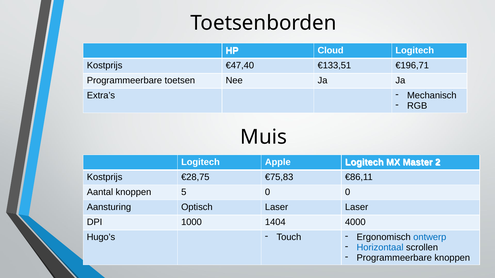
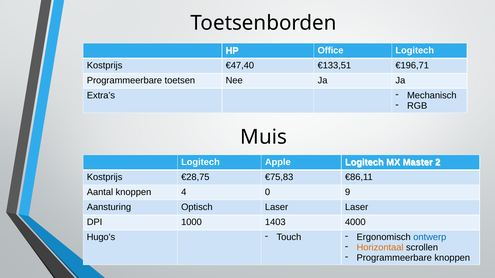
Cloud: Cloud -> Office
5: 5 -> 4
0 0: 0 -> 9
1404: 1404 -> 1403
Horizontaal colour: blue -> orange
